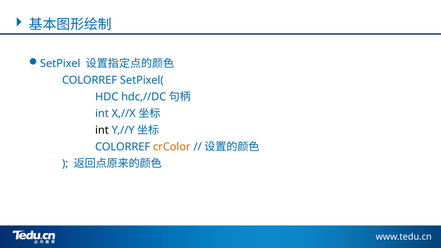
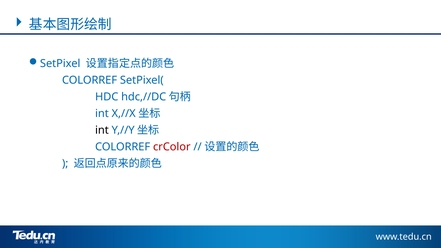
crColor colour: orange -> red
